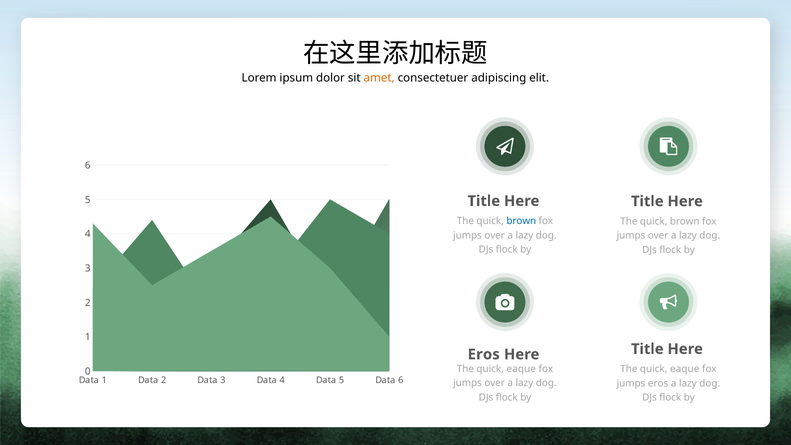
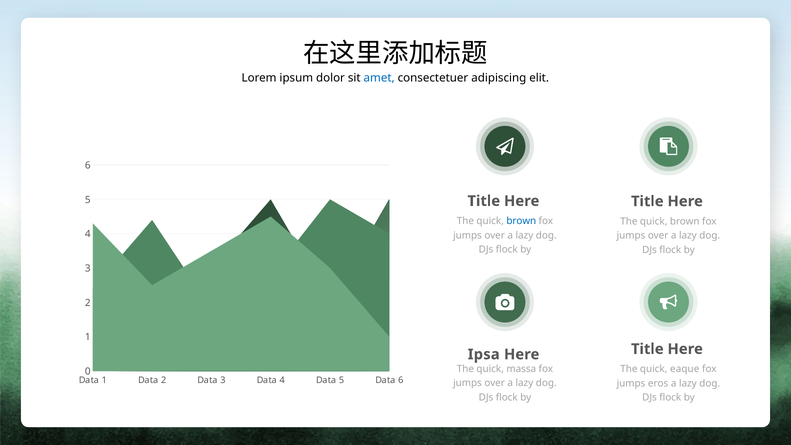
amet colour: orange -> blue
Eros at (484, 354): Eros -> Ipsa
eaque at (521, 369): eaque -> massa
